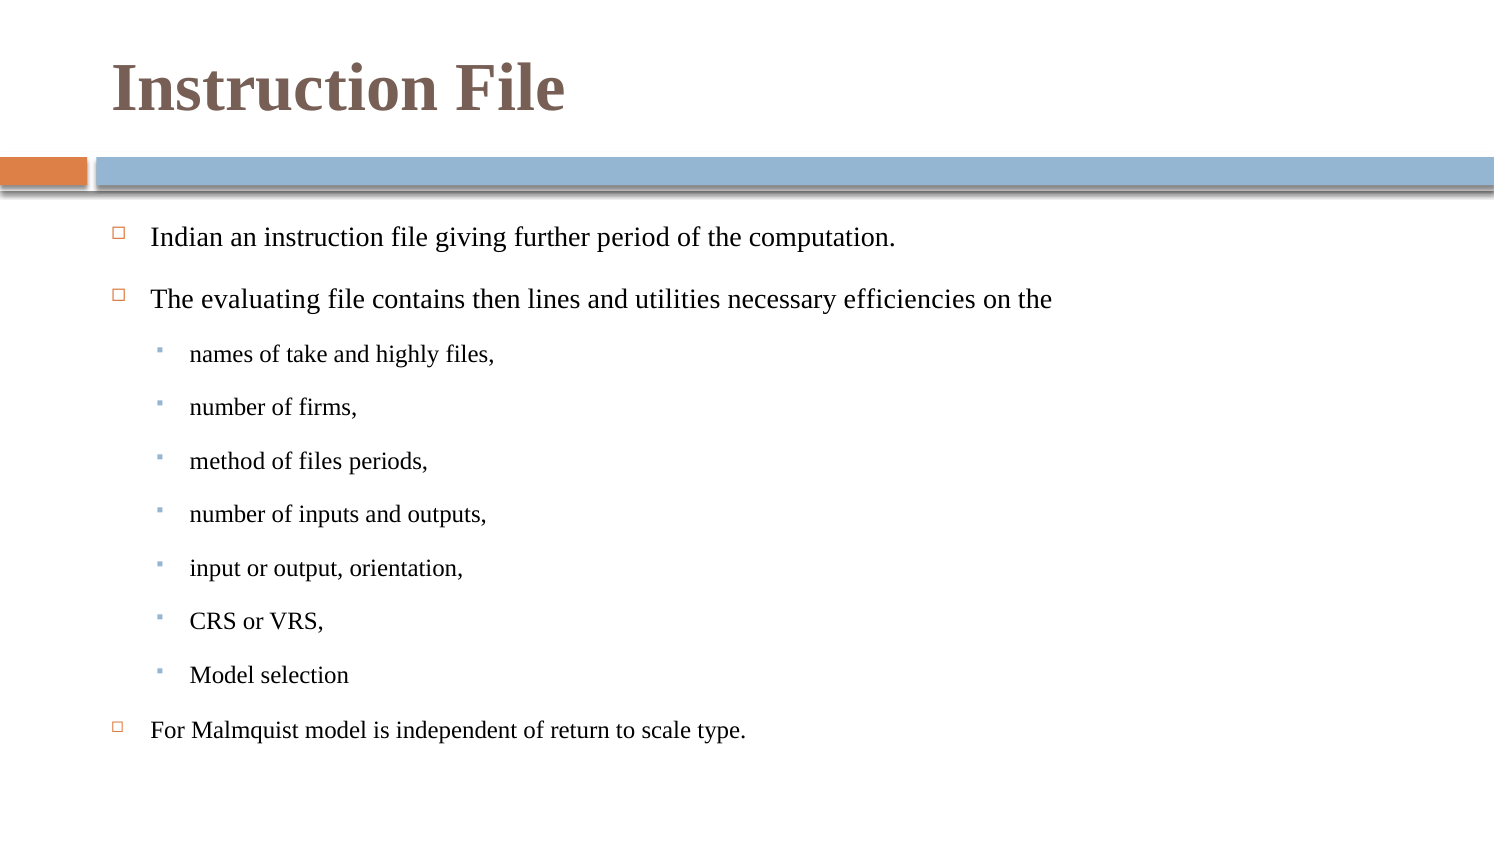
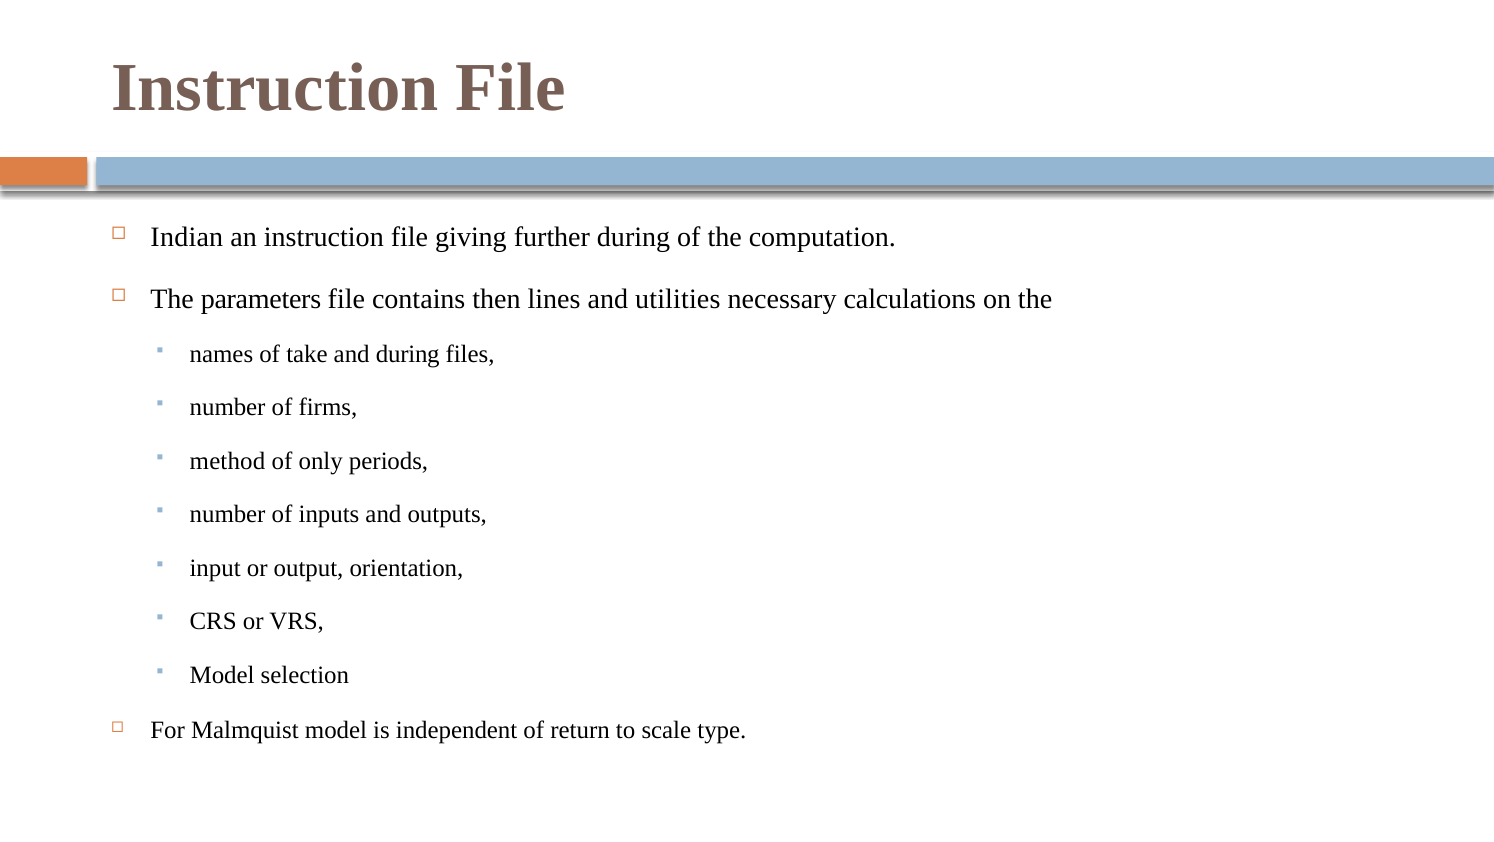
further period: period -> during
evaluating: evaluating -> parameters
efficiencies: efficiencies -> calculations
and highly: highly -> during
of files: files -> only
